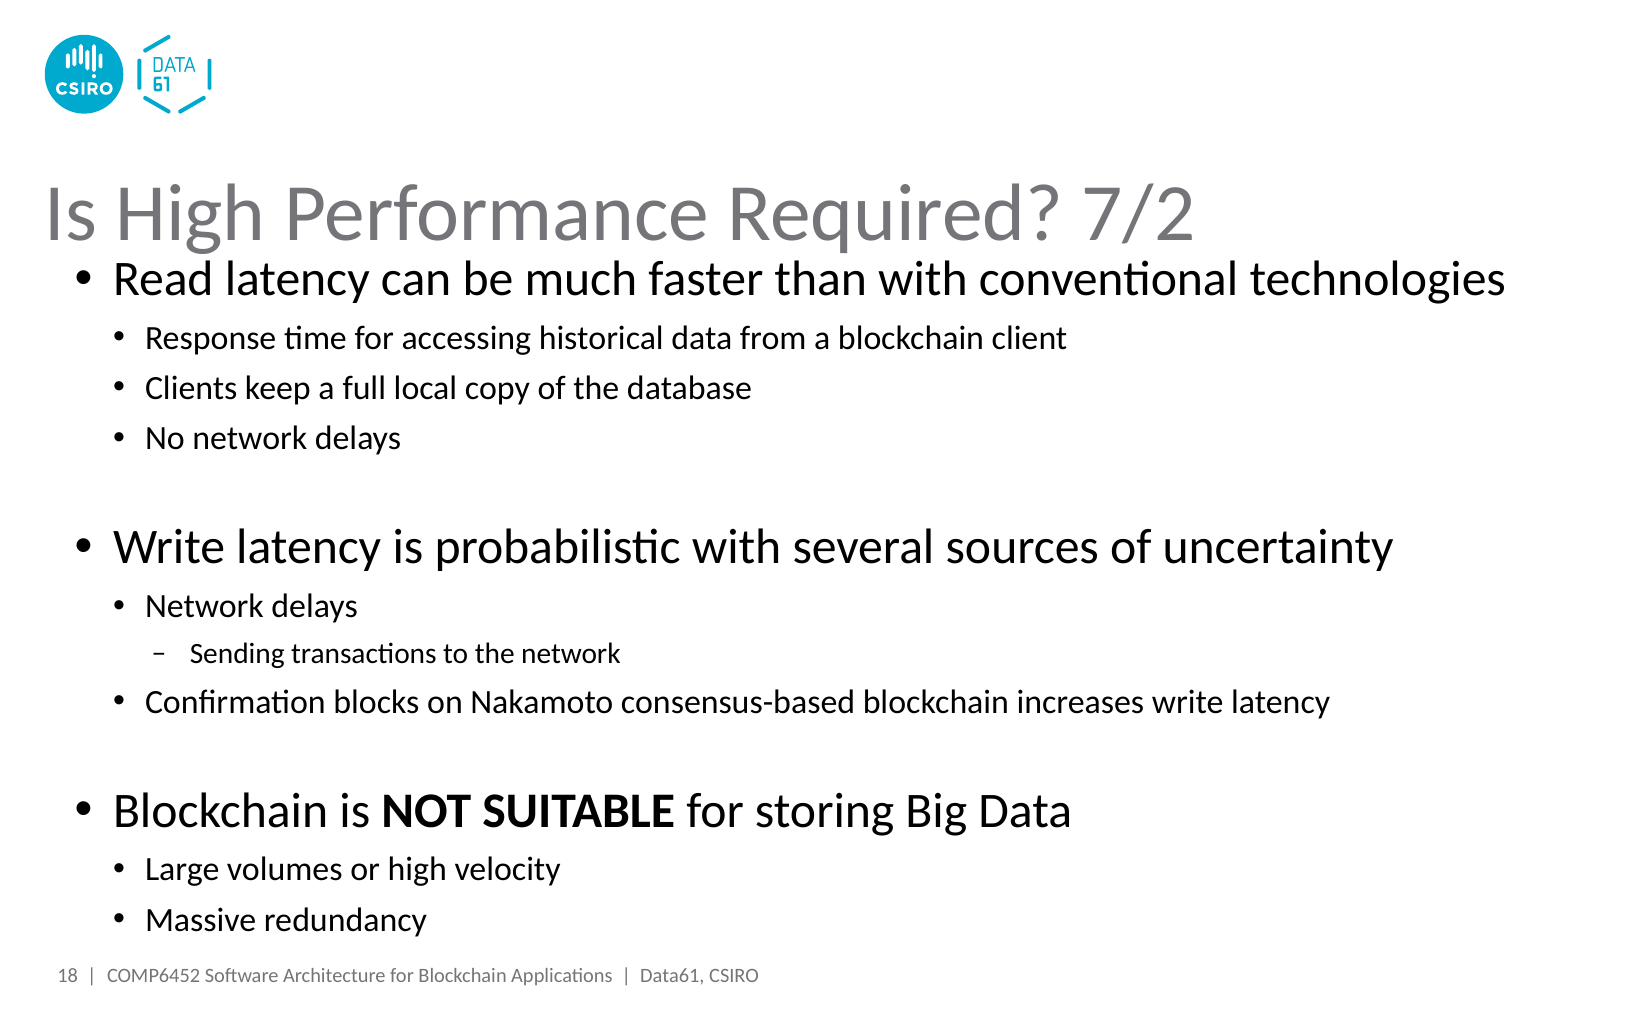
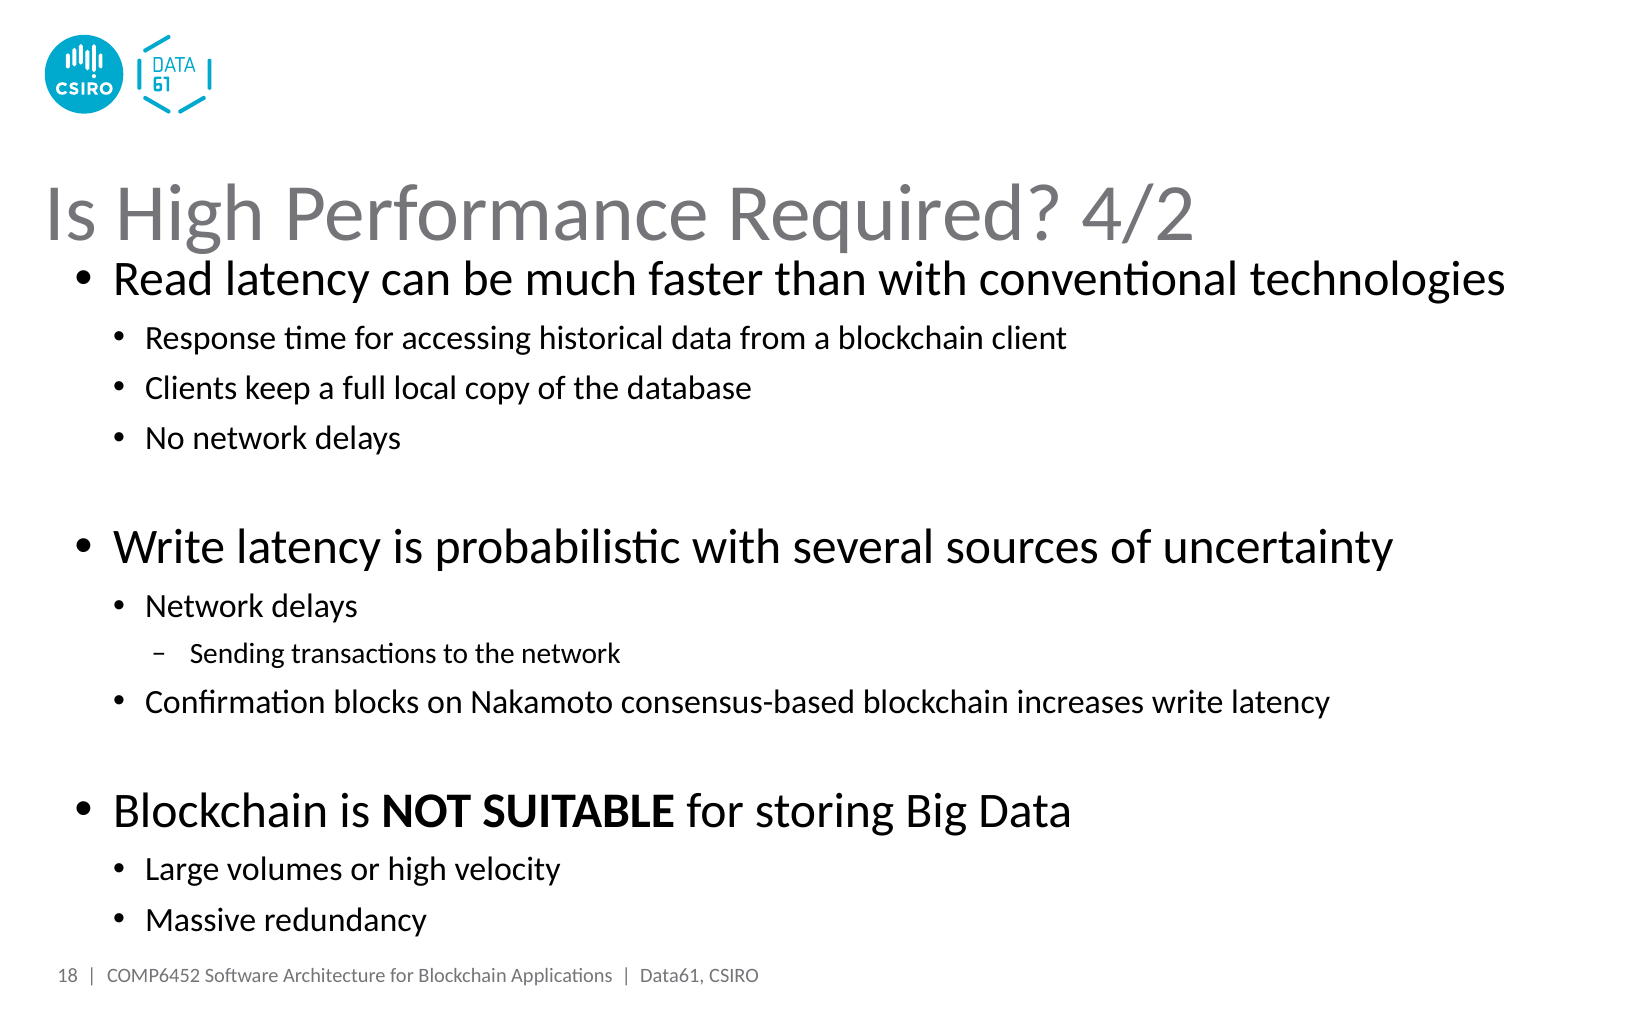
7/2: 7/2 -> 4/2
